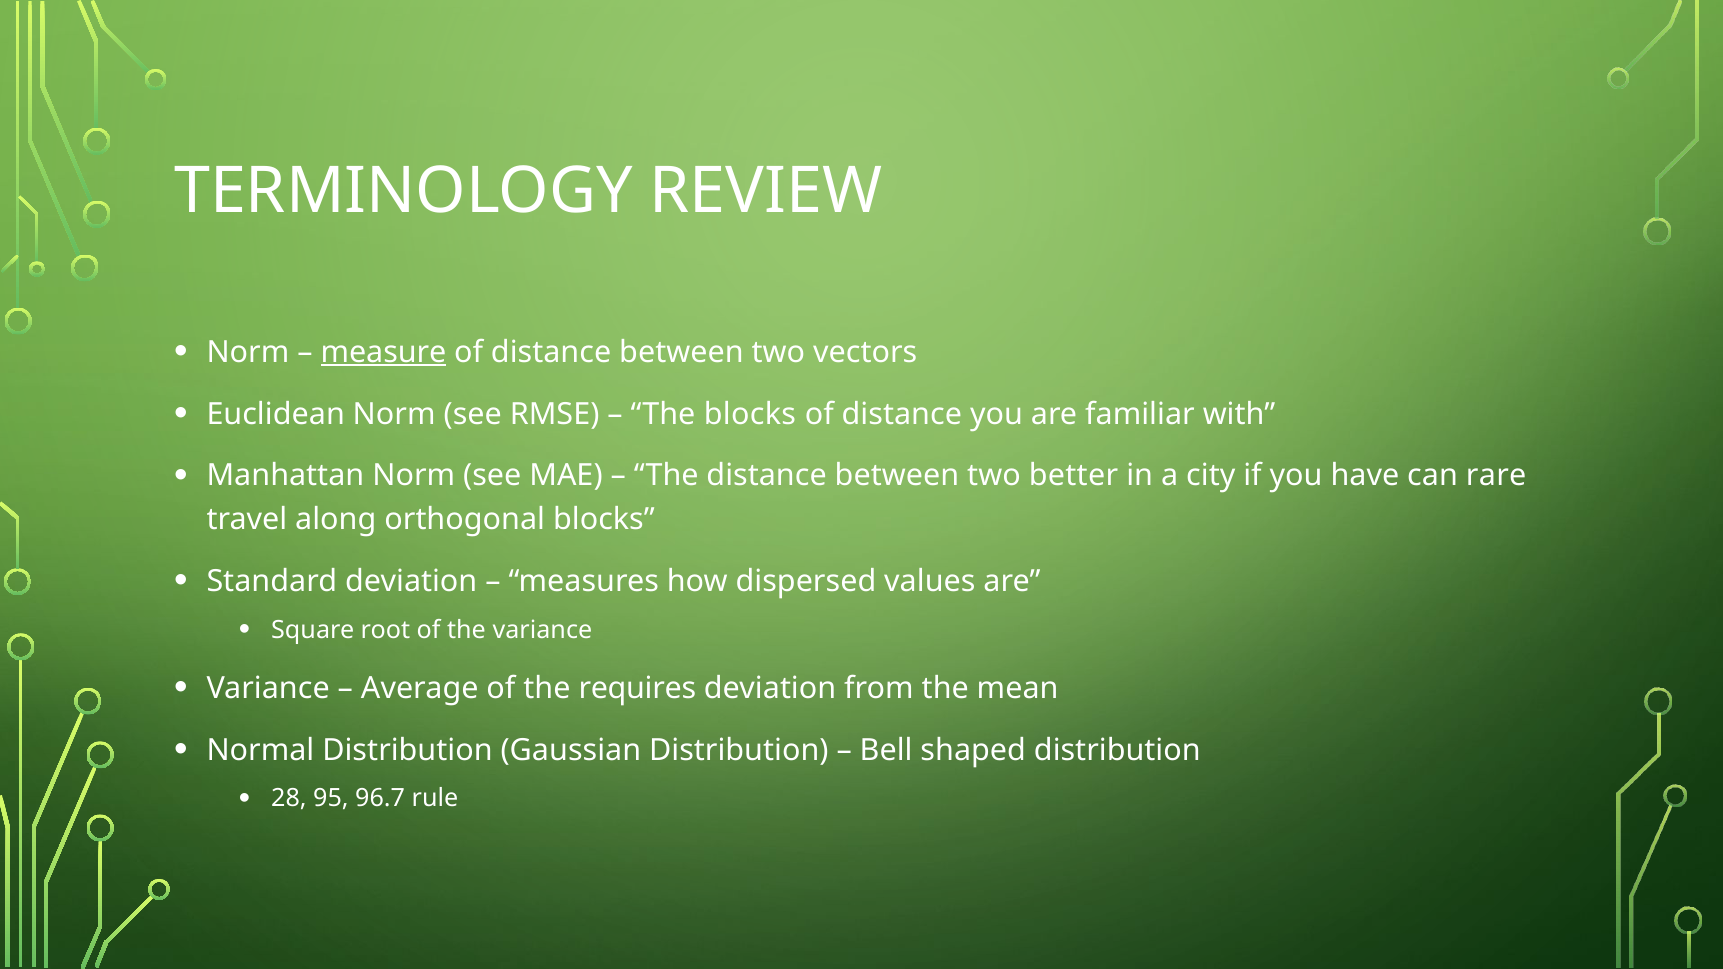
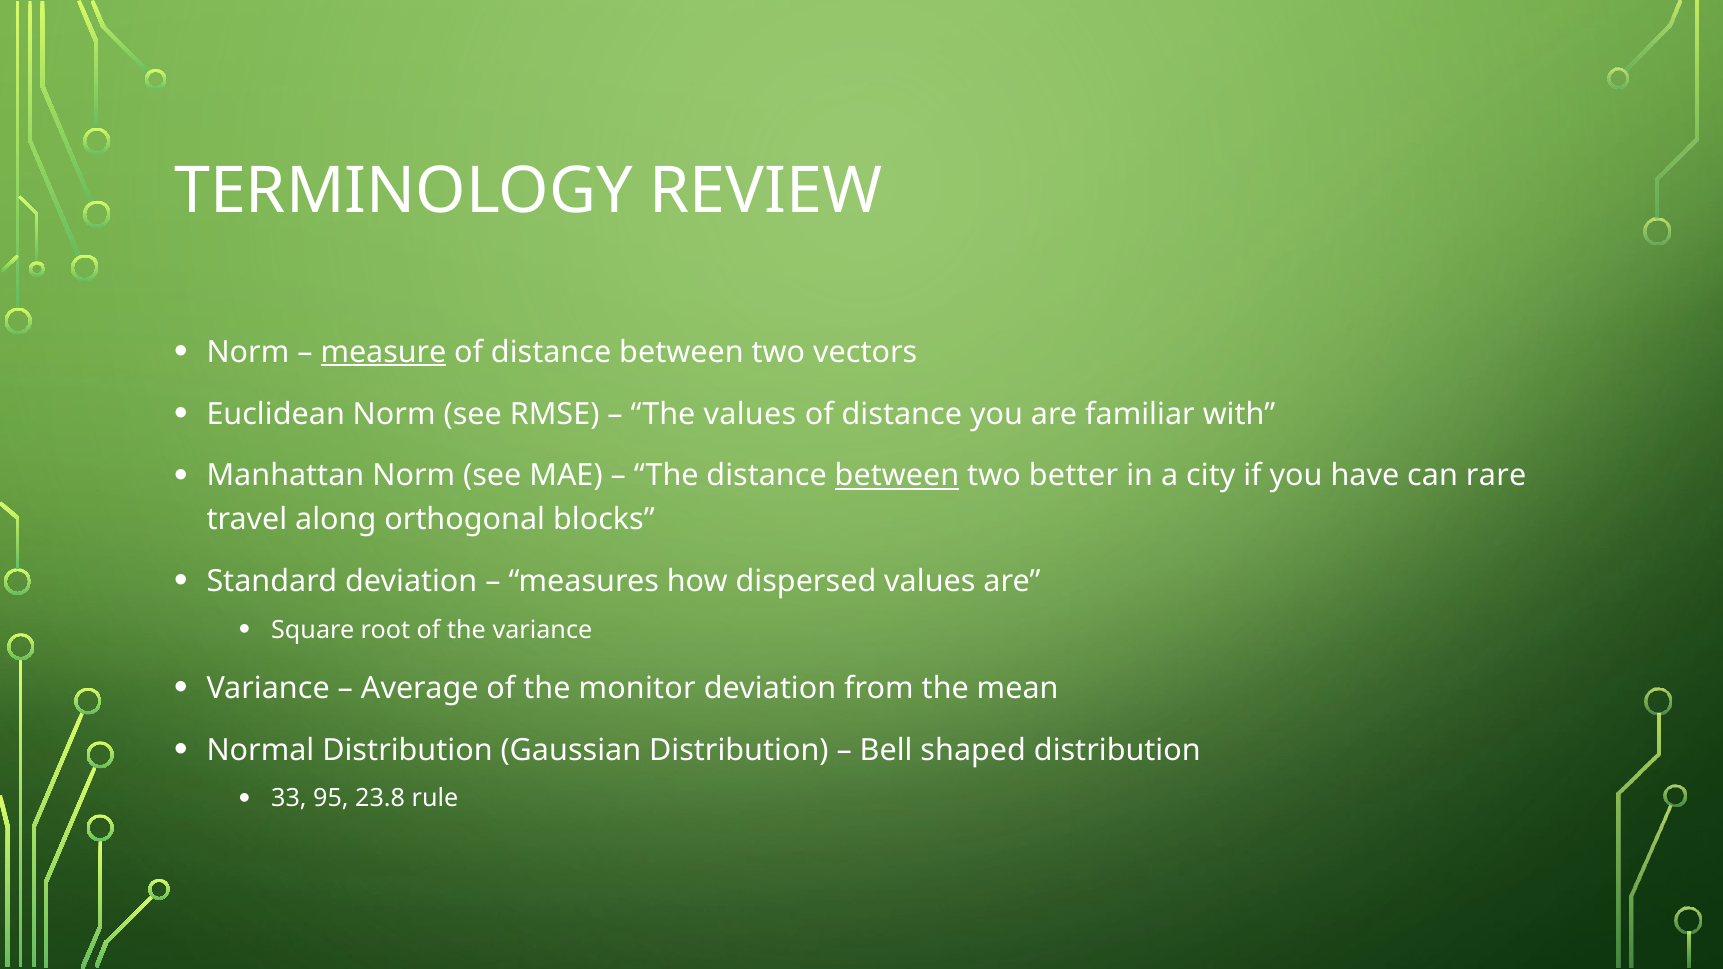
The blocks: blocks -> values
between at (897, 476) underline: none -> present
requires: requires -> monitor
28: 28 -> 33
96.7: 96.7 -> 23.8
